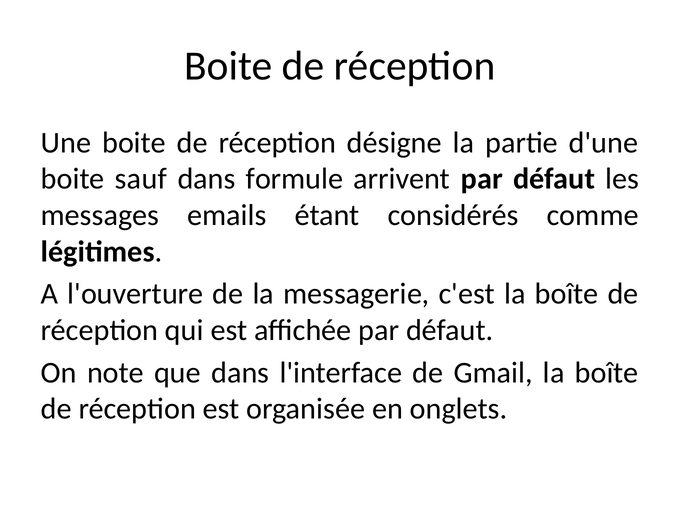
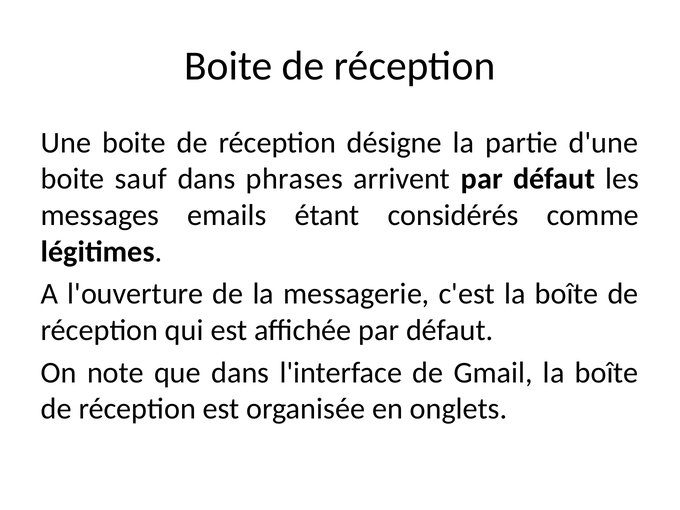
formule: formule -> phrases
